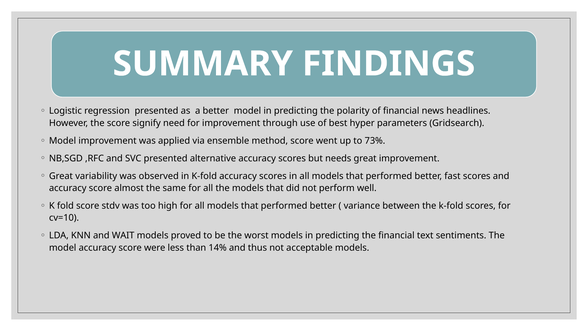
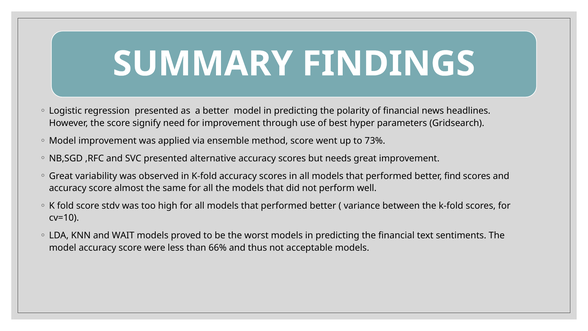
fast: fast -> find
14%: 14% -> 66%
